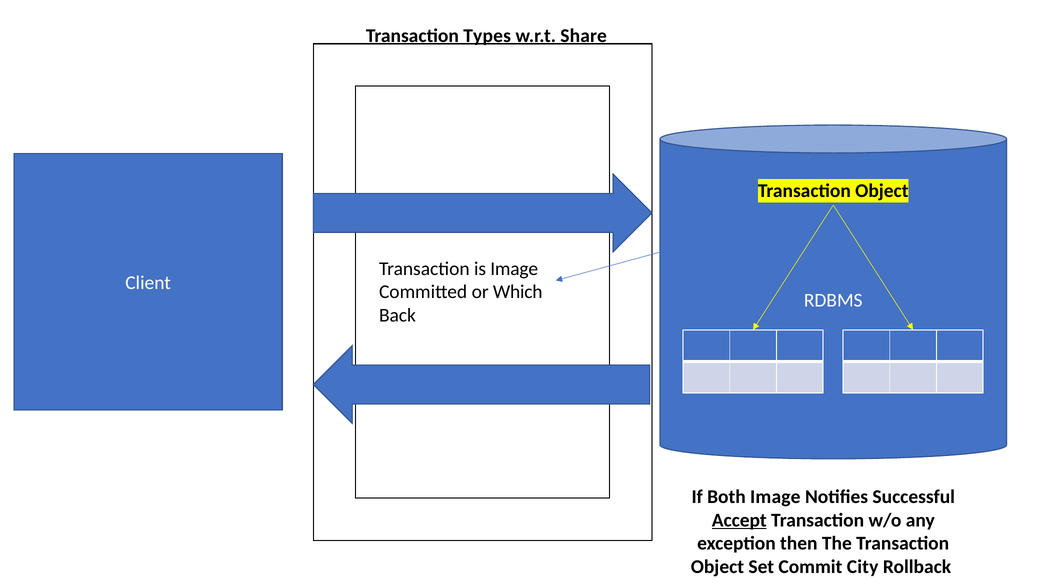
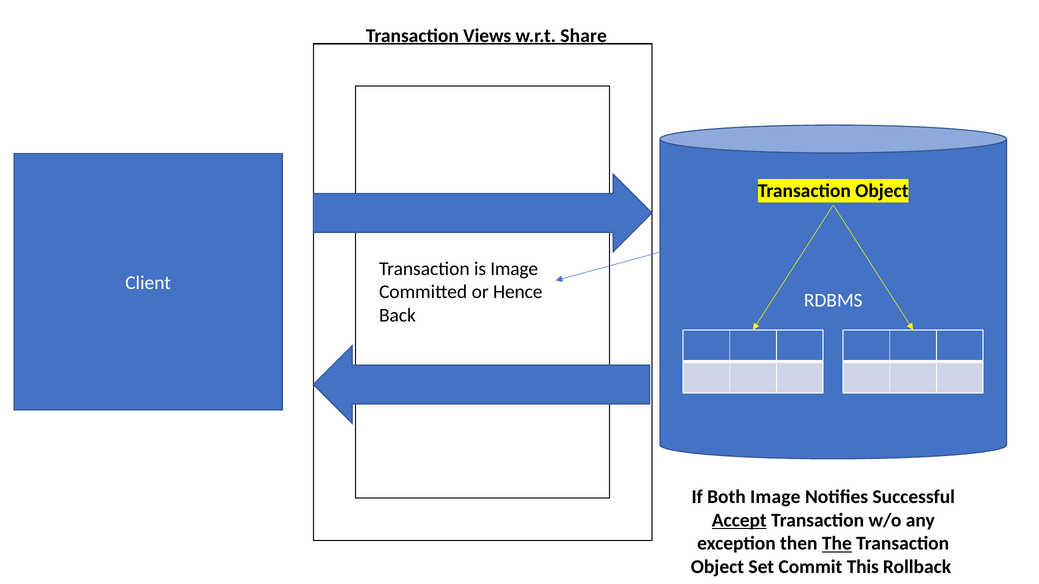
Types: Types -> Views
Which: Which -> Hence
The underline: none -> present
City: City -> This
